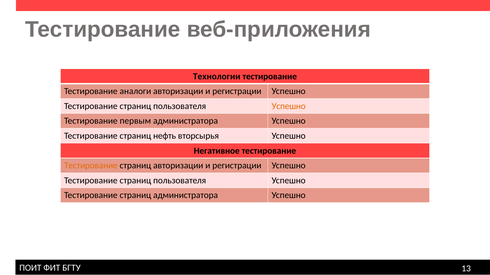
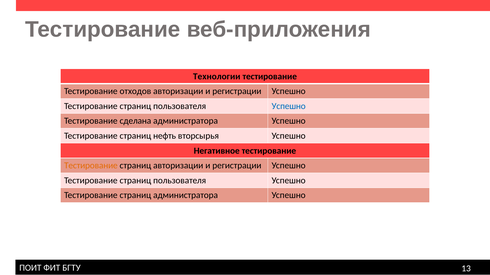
аналоги: аналоги -> отходов
Успешно at (289, 106) colour: orange -> blue
первым: первым -> сделана
